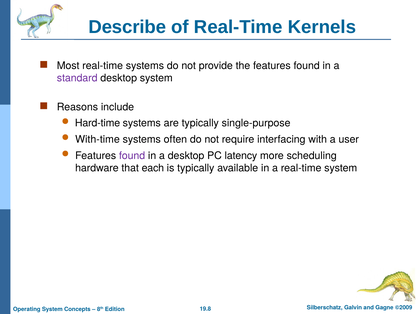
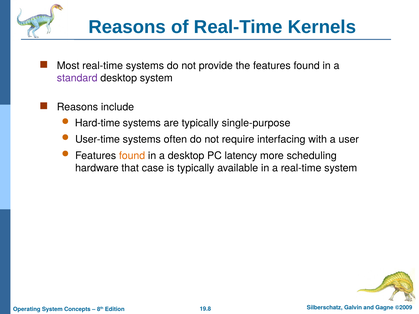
Describe at (127, 27): Describe -> Reasons
With-time: With-time -> User-time
found at (132, 156) colour: purple -> orange
each: each -> case
